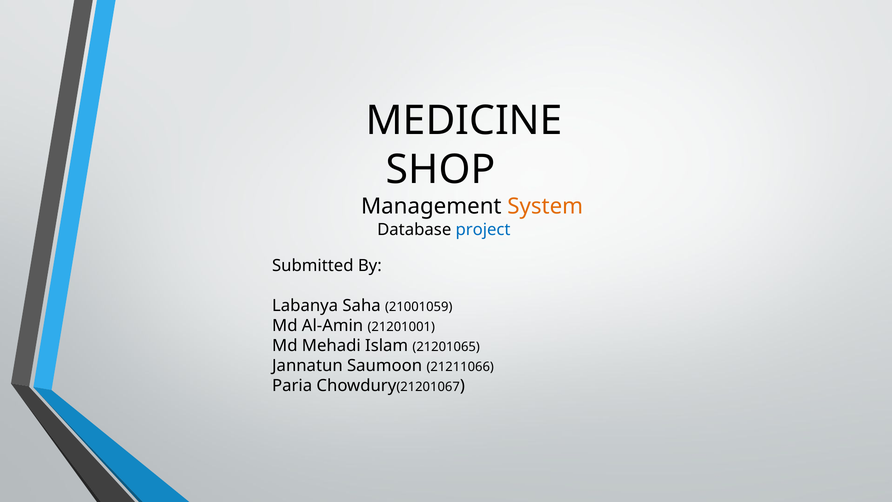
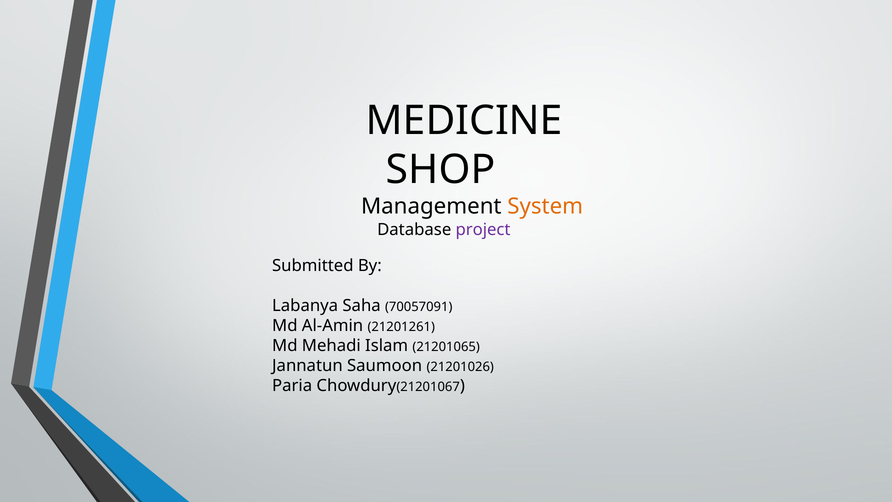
project colour: blue -> purple
21001059: 21001059 -> 70057091
21201001: 21201001 -> 21201261
21211066: 21211066 -> 21201026
